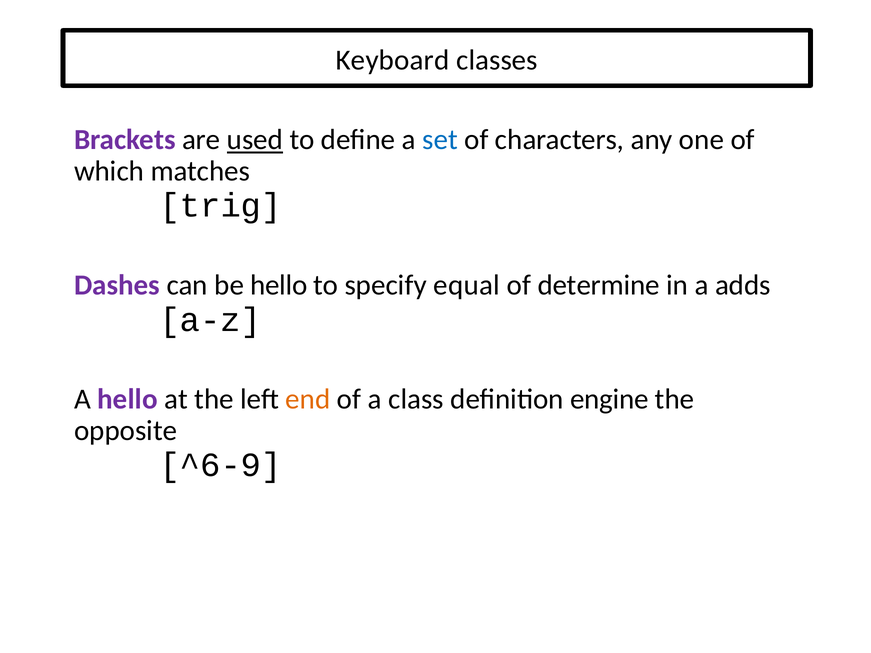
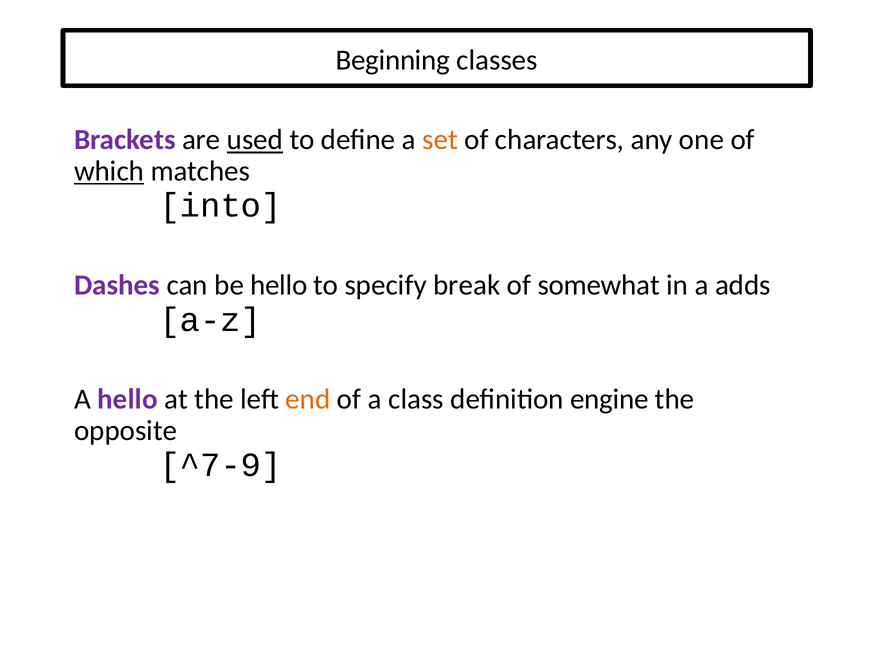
Keyboard: Keyboard -> Beginning
set colour: blue -> orange
which underline: none -> present
trig: trig -> into
equal: equal -> break
determine: determine -> somewhat
^6-9: ^6-9 -> ^7-9
